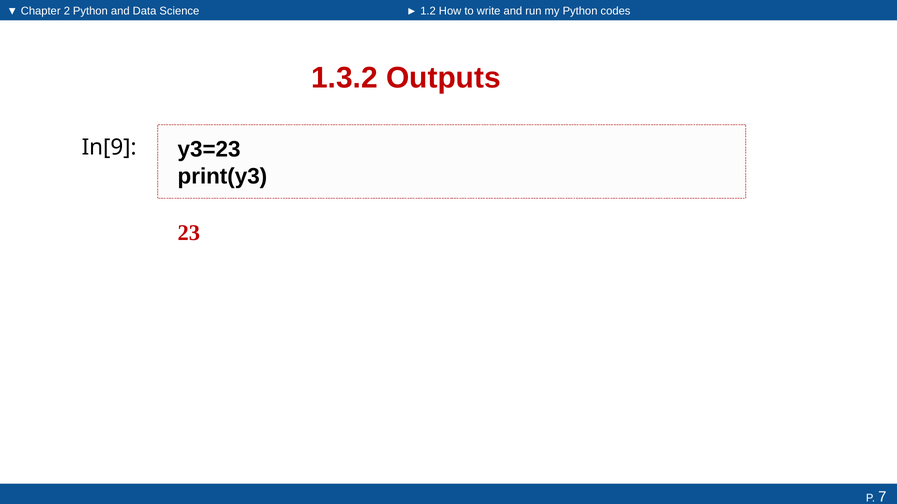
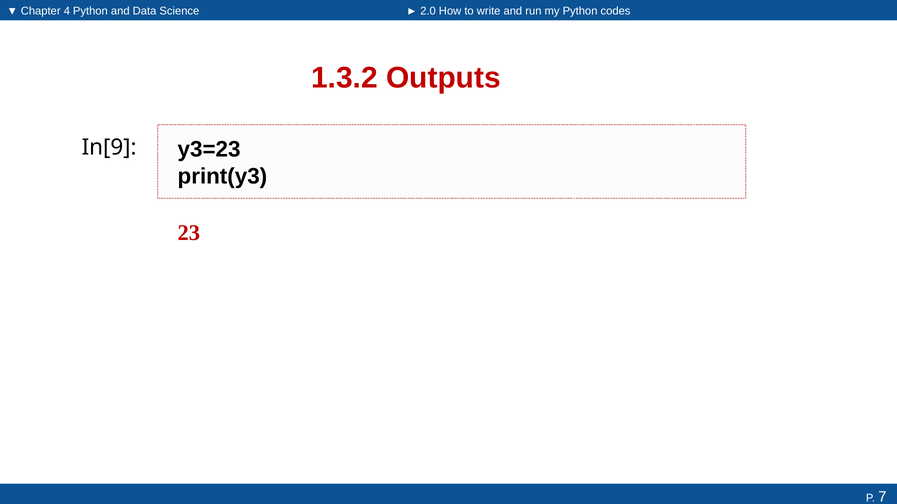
2: 2 -> 4
1.2: 1.2 -> 2.0
